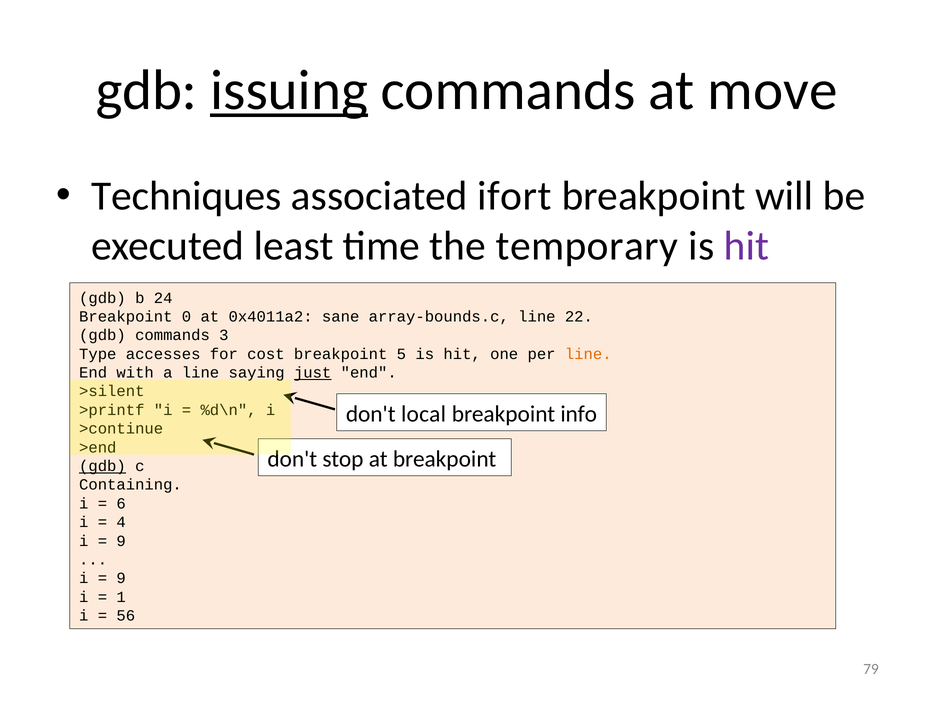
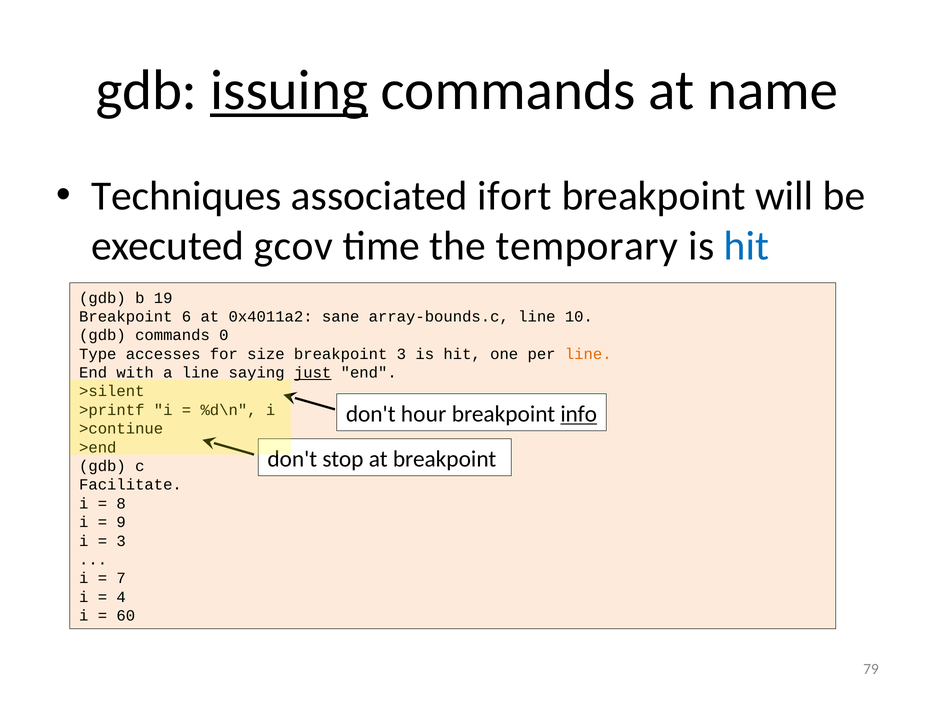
move: move -> name
least: least -> gcov
hit at (746, 246) colour: purple -> blue
24: 24 -> 19
0: 0 -> 6
22: 22 -> 10
3: 3 -> 0
cost: cost -> size
breakpoint 5: 5 -> 3
local: local -> hour
info underline: none -> present
gdb at (102, 466) underline: present -> none
Containing: Containing -> Facilitate
6: 6 -> 8
4: 4 -> 9
9 at (121, 541): 9 -> 3
9 at (121, 579): 9 -> 7
1: 1 -> 4
56: 56 -> 60
